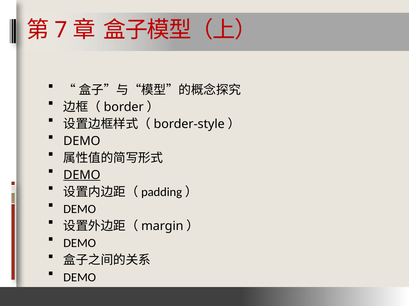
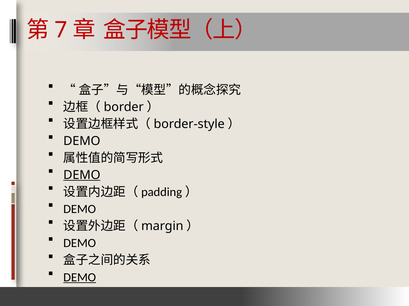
DEMO at (80, 278) underline: none -> present
